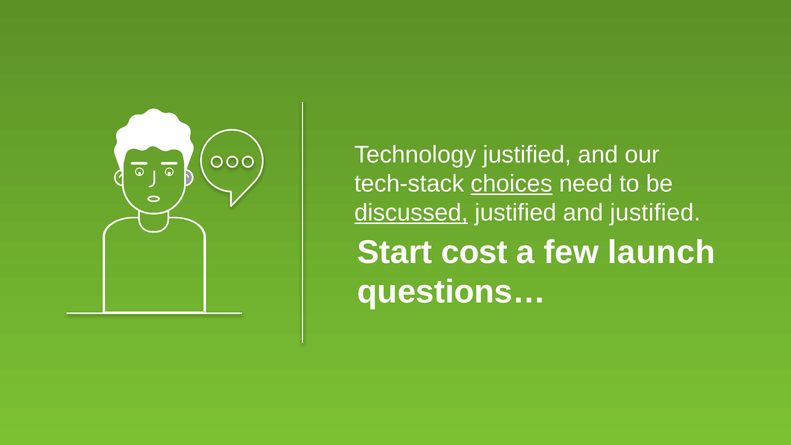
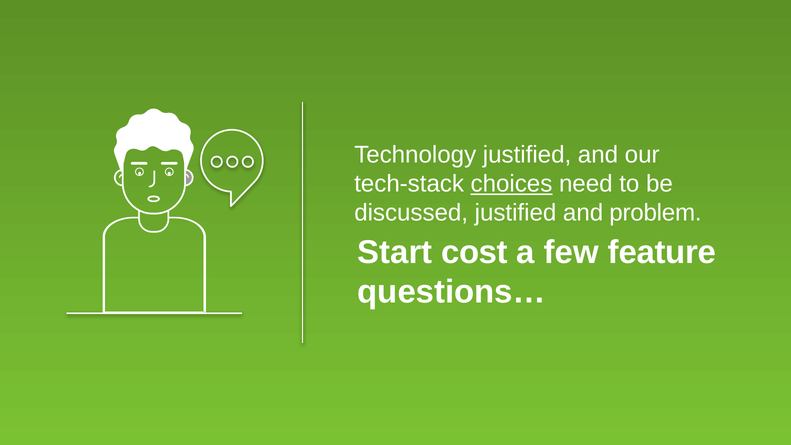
discussed underline: present -> none
and justified: justified -> problem
launch: launch -> feature
